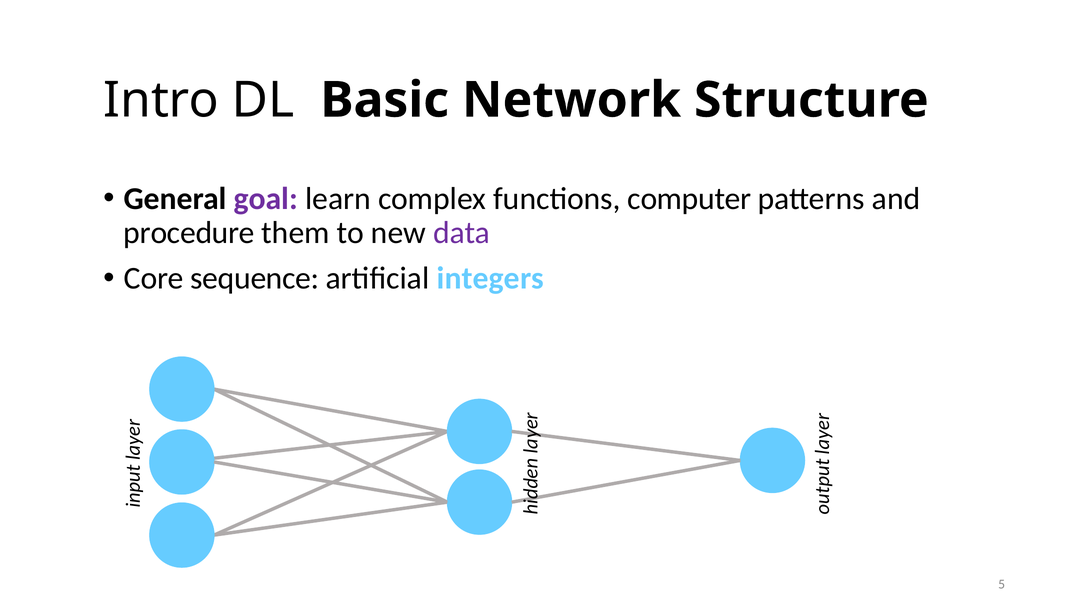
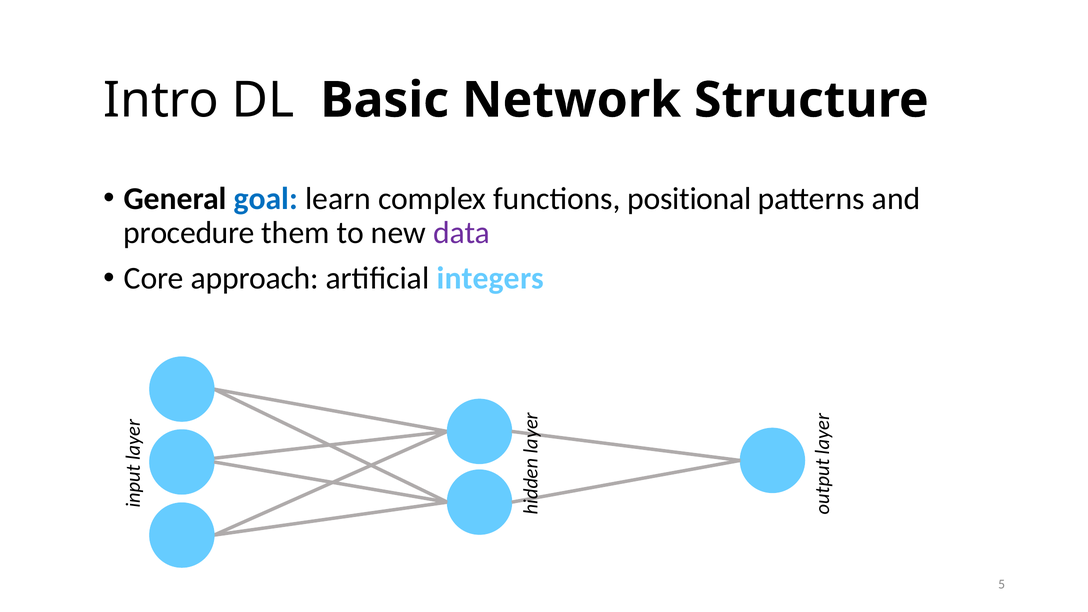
goal colour: purple -> blue
computer: computer -> positional
sequence: sequence -> approach
